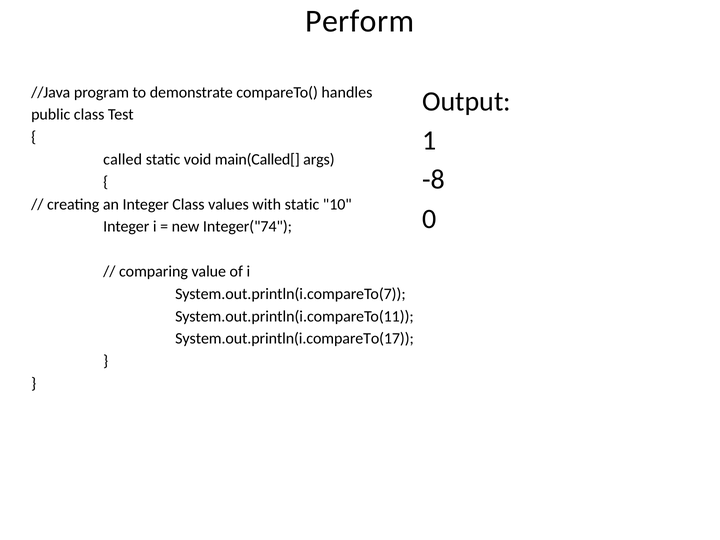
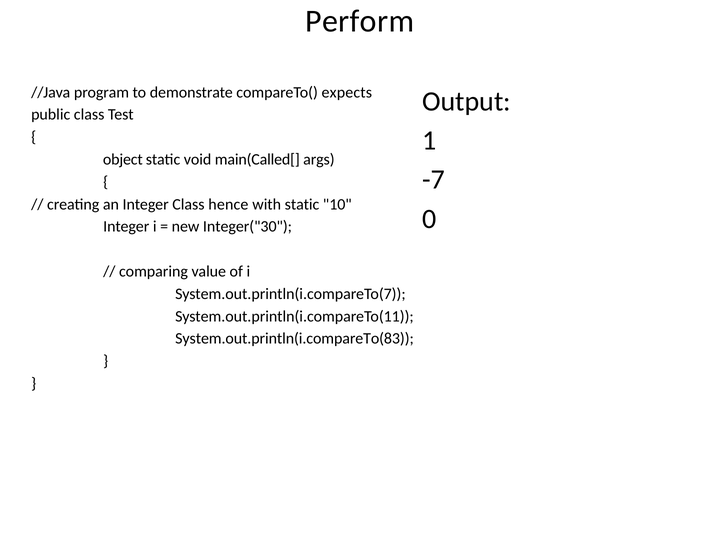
handles: handles -> expects
called: called -> object
-8: -8 -> -7
values: values -> hence
Integer("74: Integer("74 -> Integer("30
System.out.println(i.compareTo(17: System.out.println(i.compareTo(17 -> System.out.println(i.compareTo(83
